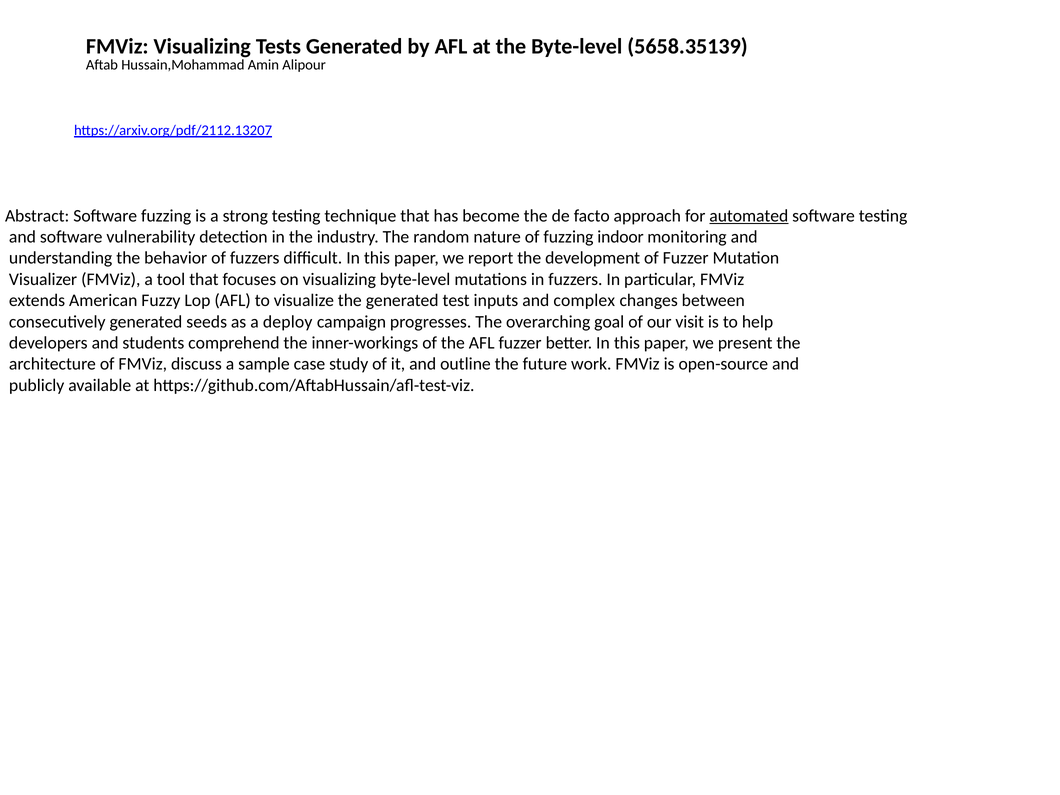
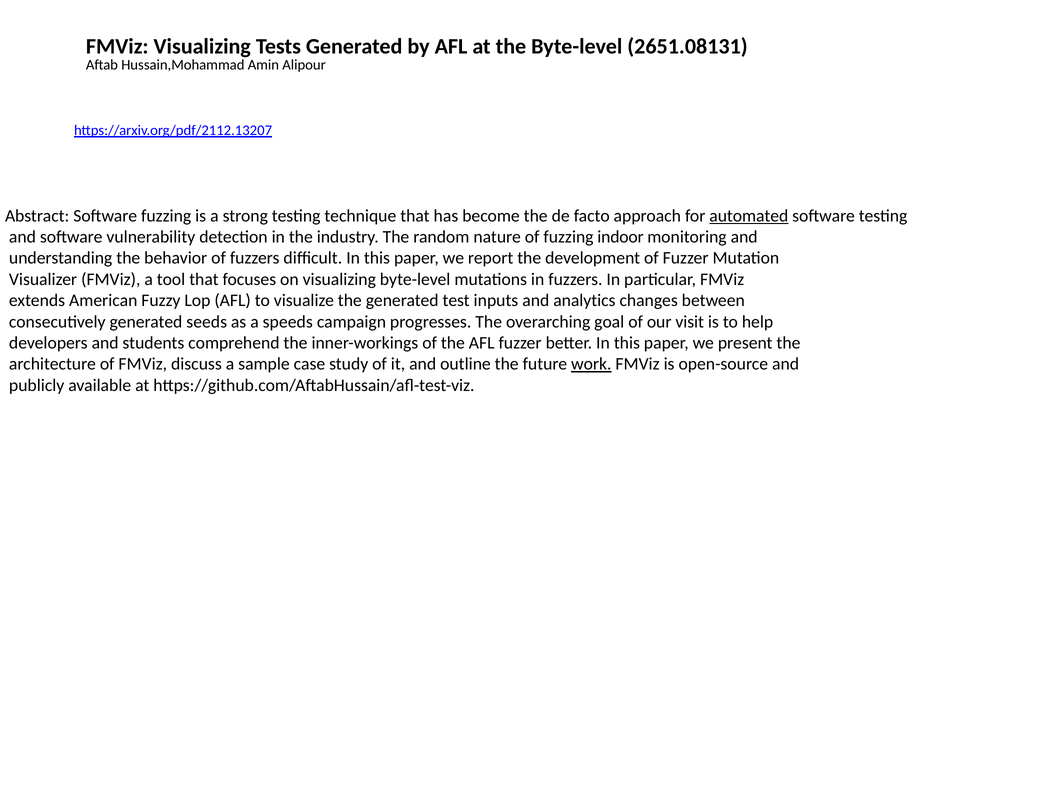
5658.35139: 5658.35139 -> 2651.08131
complex: complex -> analytics
deploy: deploy -> speeds
work underline: none -> present
